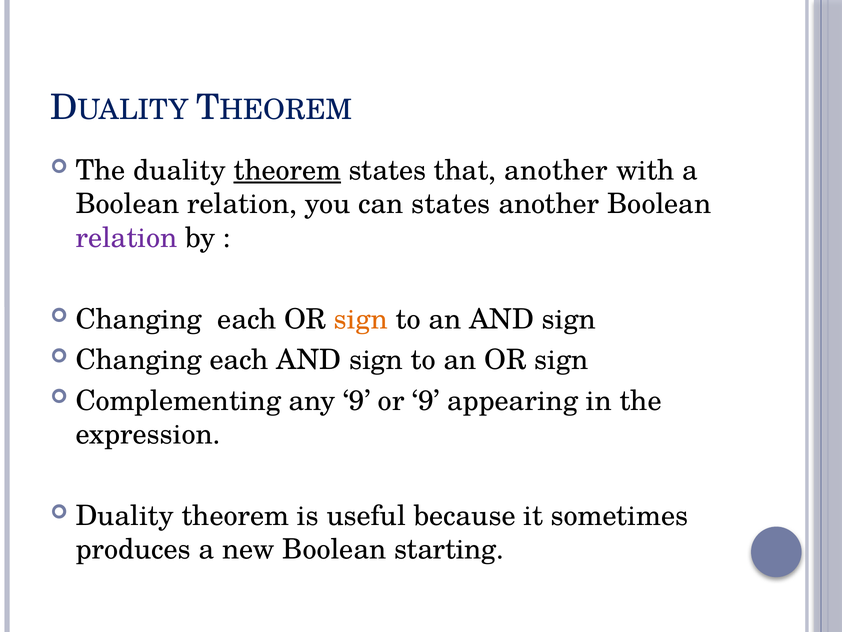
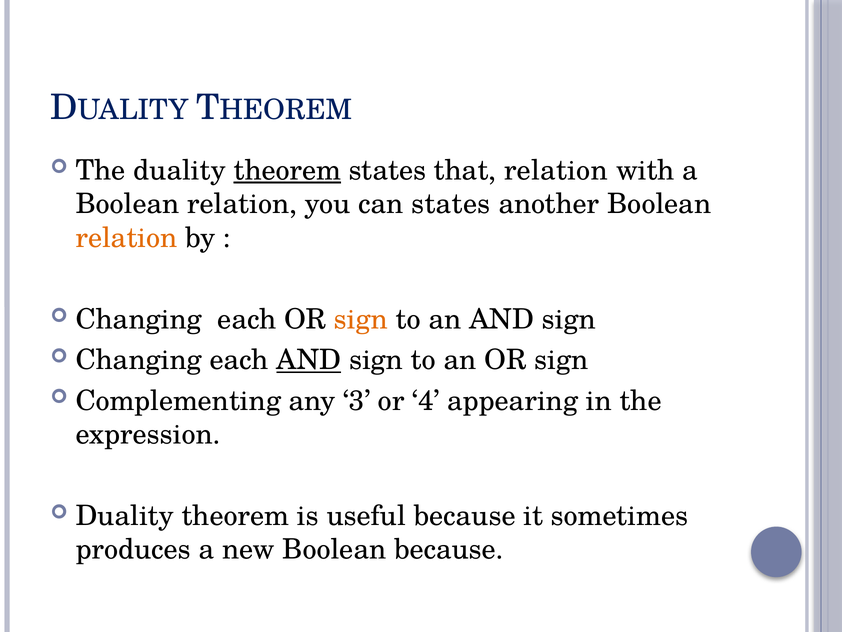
that another: another -> relation
relation at (127, 238) colour: purple -> orange
AND at (309, 360) underline: none -> present
any 9: 9 -> 3
or 9: 9 -> 4
Boolean starting: starting -> because
